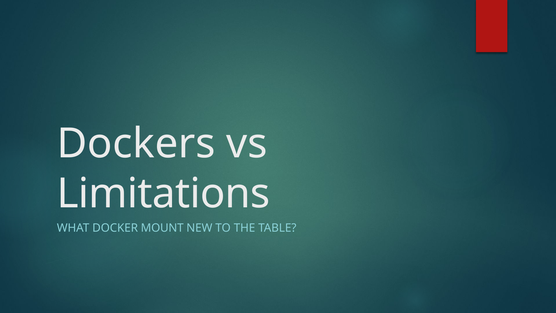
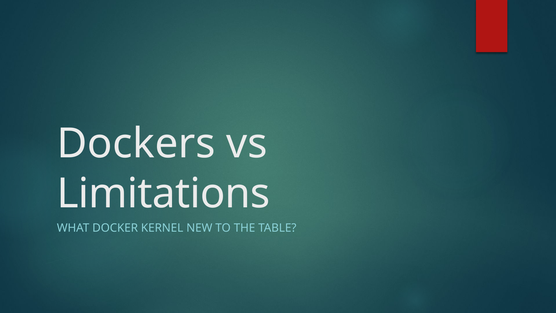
MOUNT: MOUNT -> KERNEL
